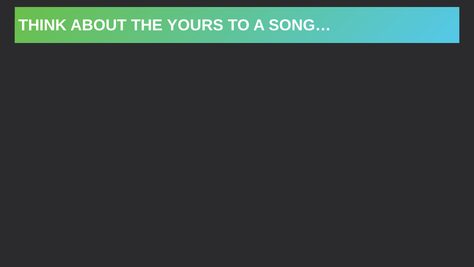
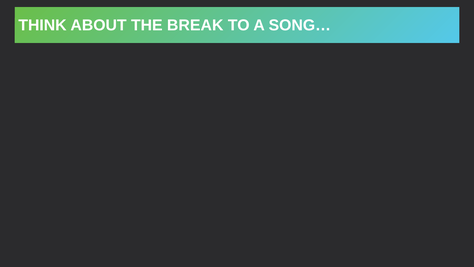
YOURS: YOURS -> BREAK
